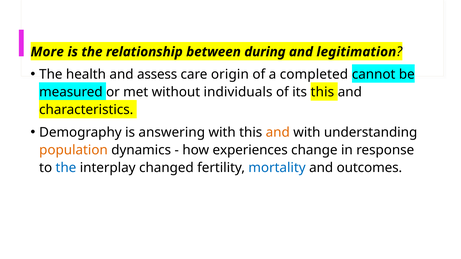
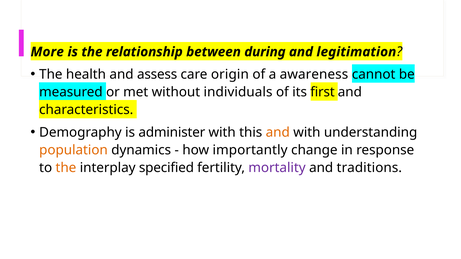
completed: completed -> awareness
its this: this -> first
answering: answering -> administer
experiences: experiences -> importantly
the at (66, 168) colour: blue -> orange
changed: changed -> specified
mortality colour: blue -> purple
outcomes: outcomes -> traditions
